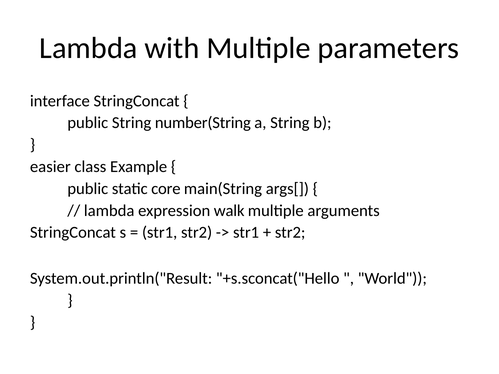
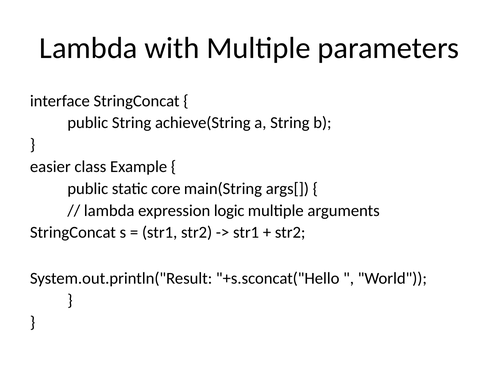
number(String: number(String -> achieve(String
walk: walk -> logic
